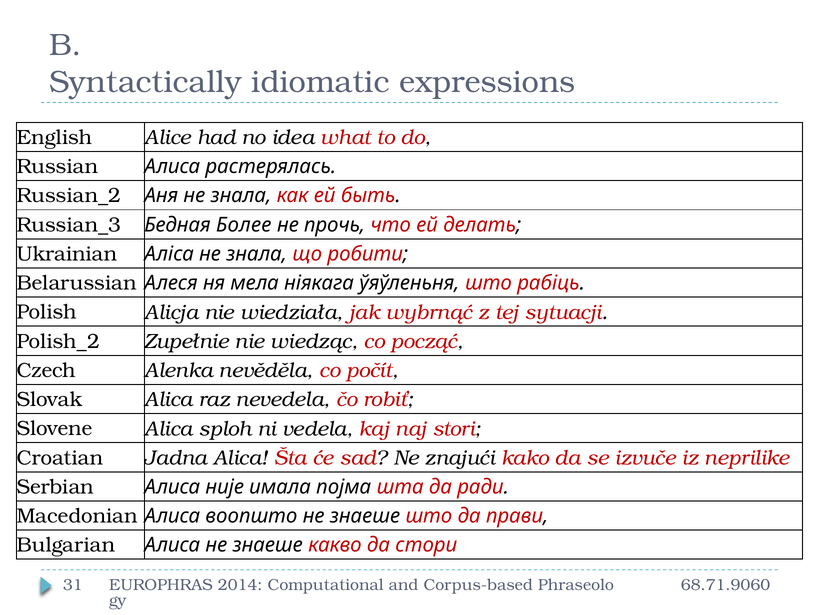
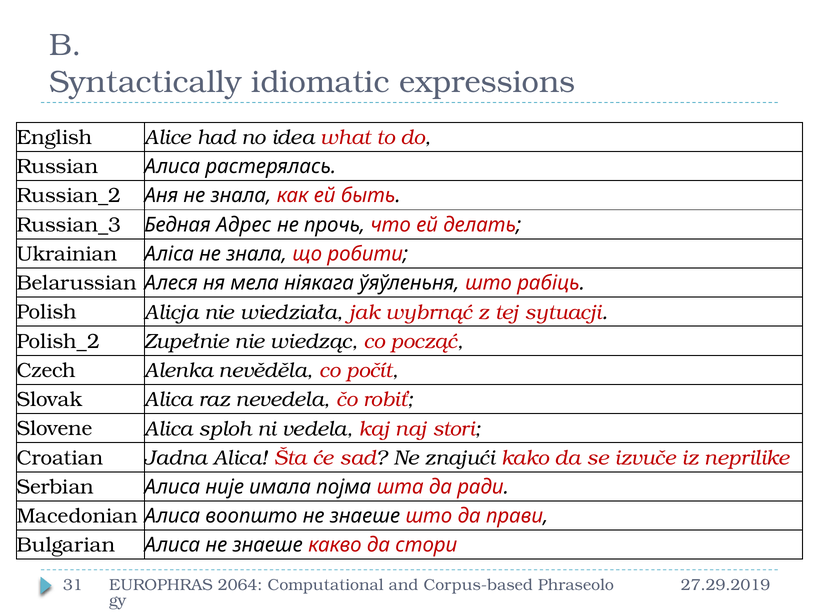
Более: Более -> Адрес
2014: 2014 -> 2064
68.71.9060: 68.71.9060 -> 27.29.2019
